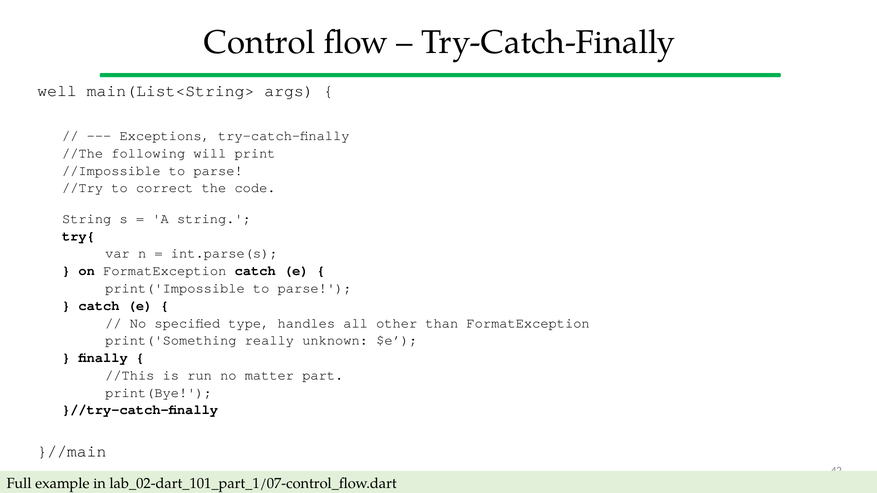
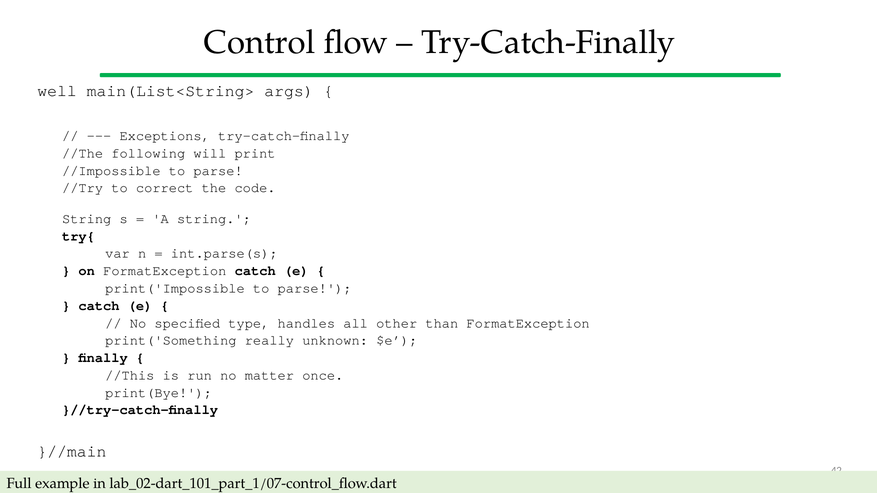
part: part -> once
